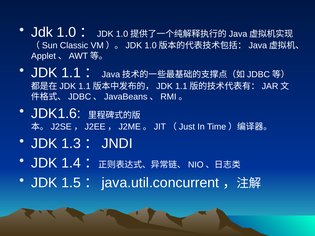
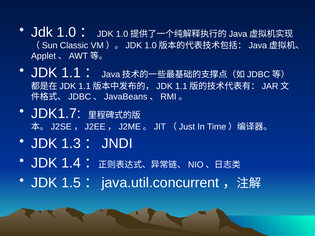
JDK1.6: JDK1.6 -> JDK1.7
